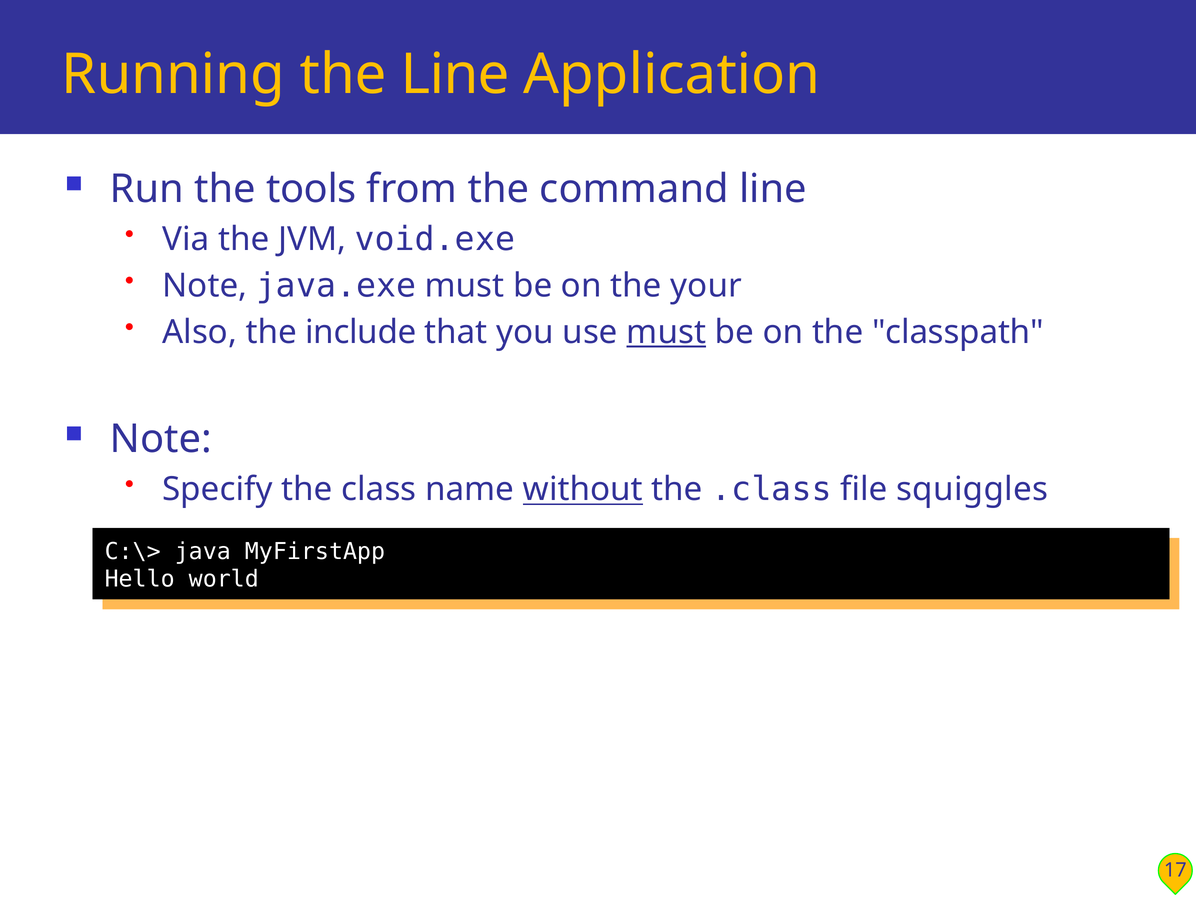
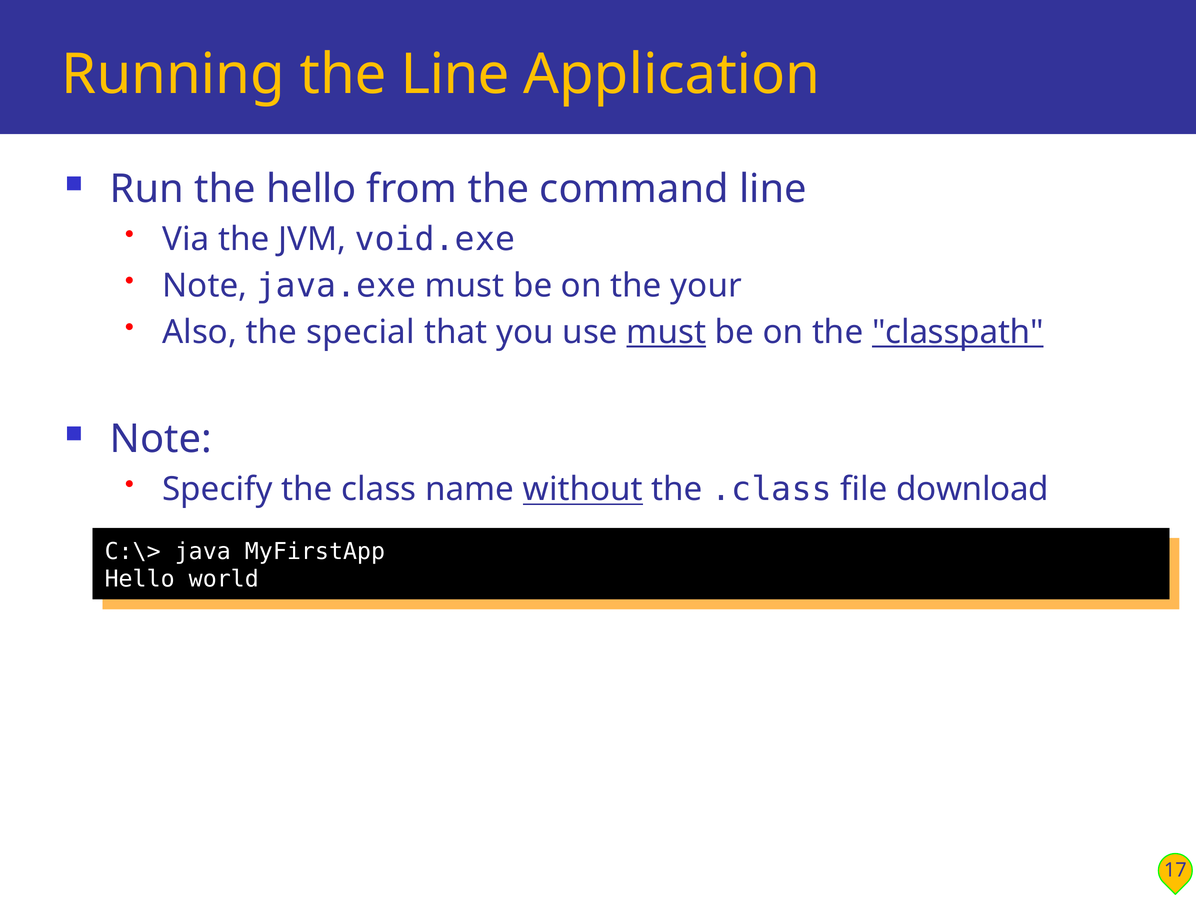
the tools: tools -> hello
include: include -> special
classpath underline: none -> present
squiggles: squiggles -> download
